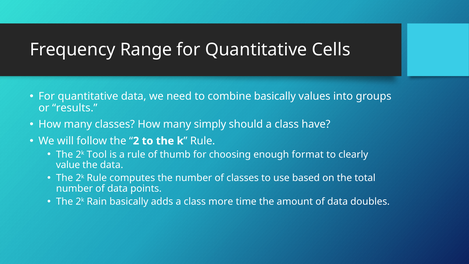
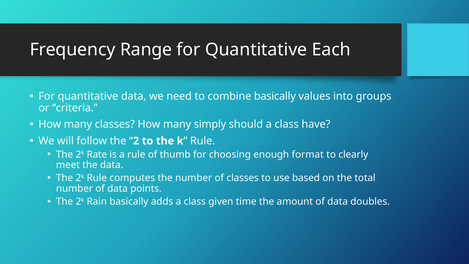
Cells: Cells -> Each
results: results -> criteria
Tool: Tool -> Rate
value: value -> meet
more: more -> given
